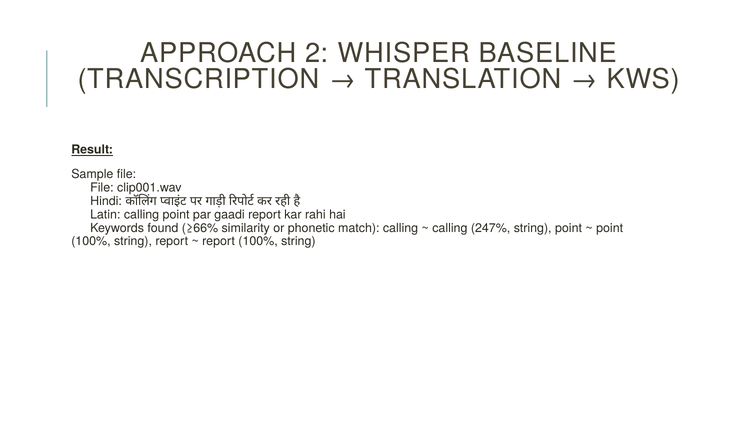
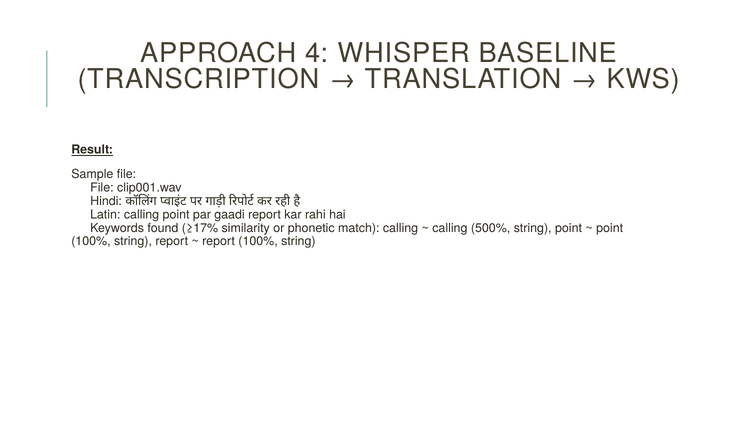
2: 2 -> 4
≥66%: ≥66% -> ≥17%
247%: 247% -> 500%
